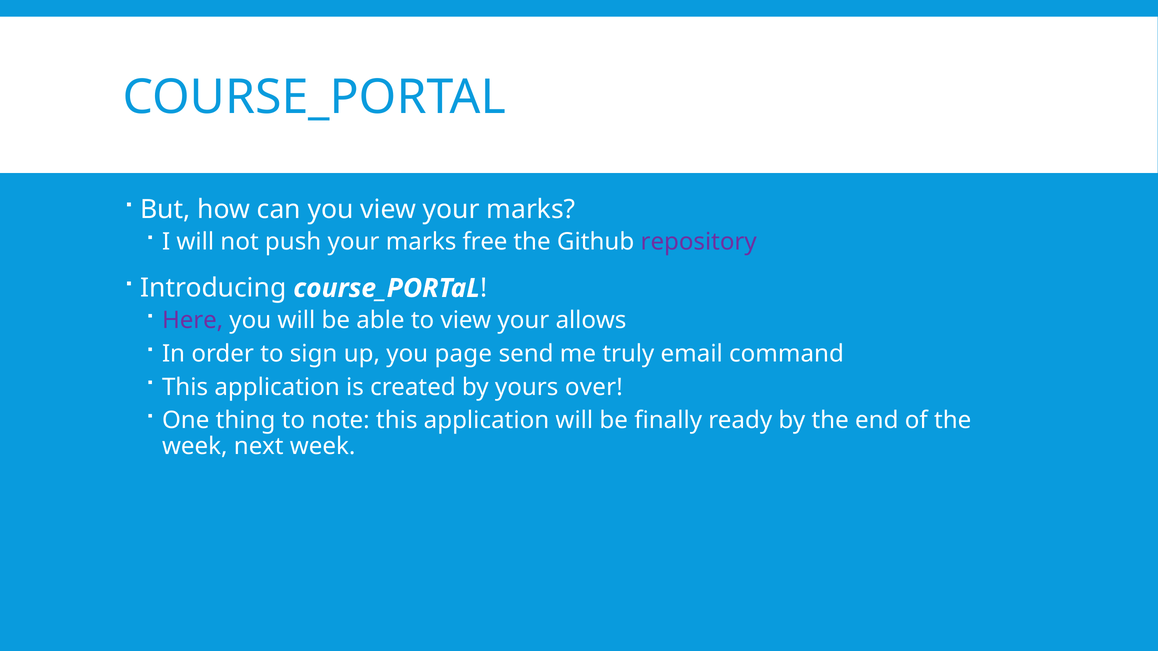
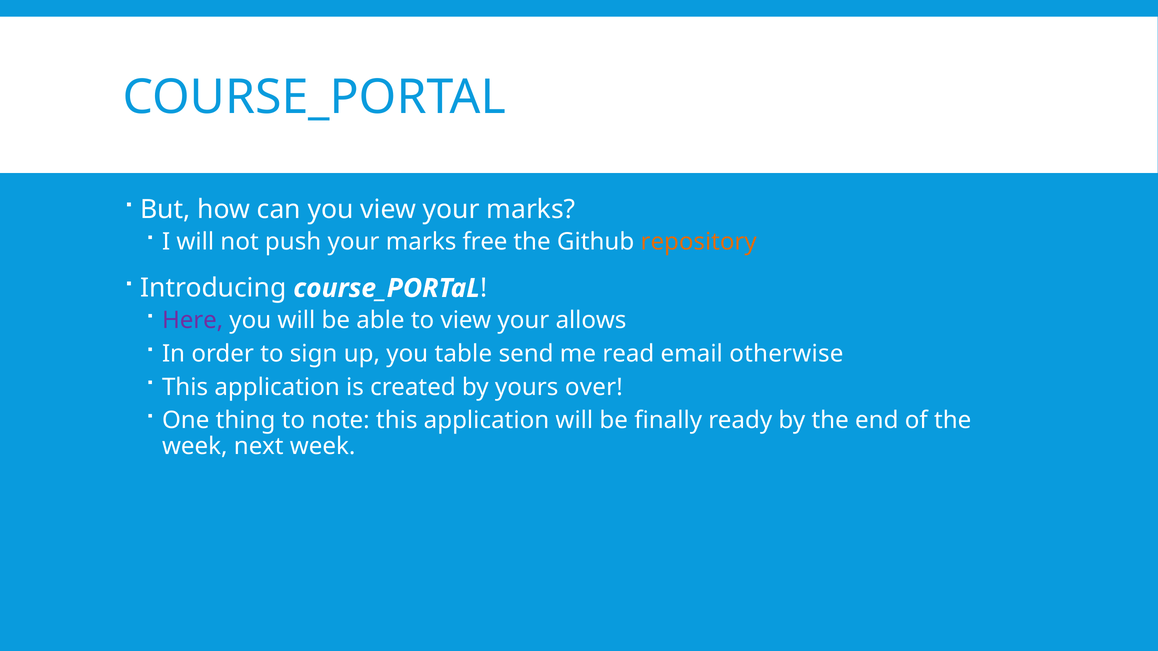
repository colour: purple -> orange
page: page -> table
truly: truly -> read
command: command -> otherwise
